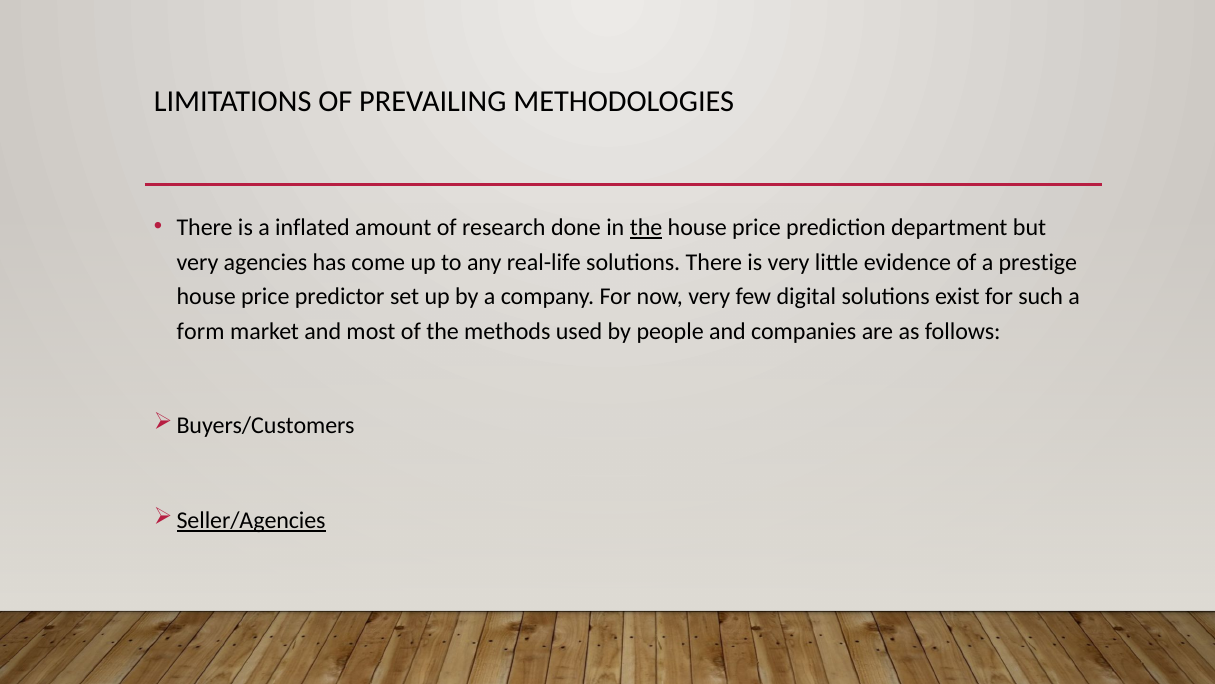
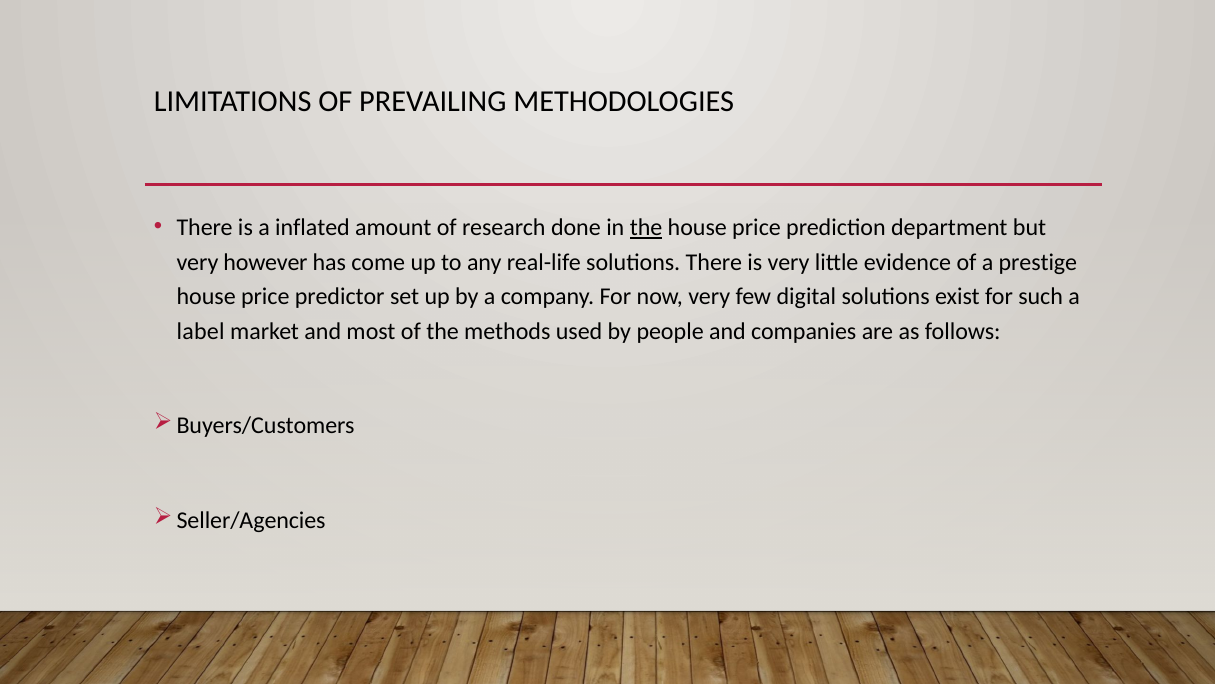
agencies: agencies -> however
form: form -> label
Seller/Agencies underline: present -> none
